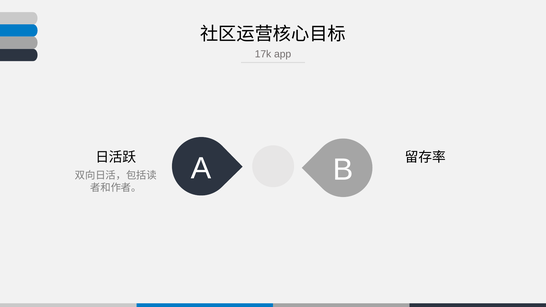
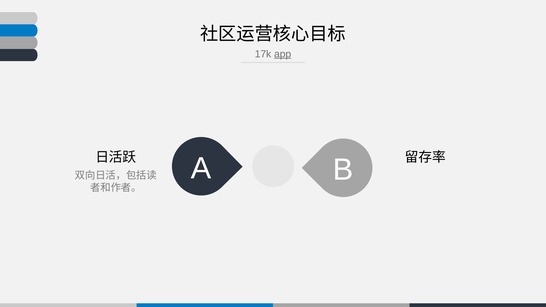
app underline: none -> present
